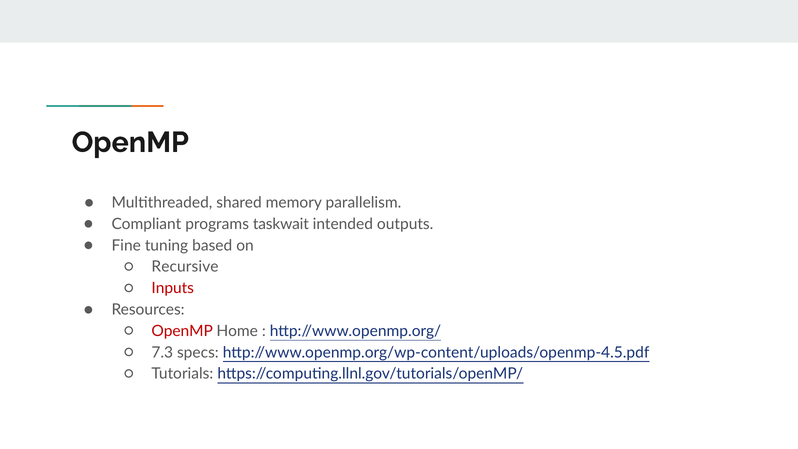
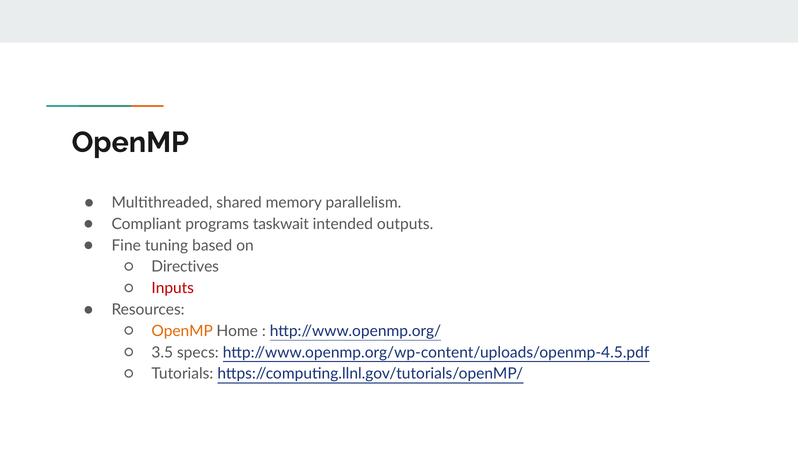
Recursive: Recursive -> Directives
OpenMP at (182, 331) colour: red -> orange
7.3: 7.3 -> 3.5
